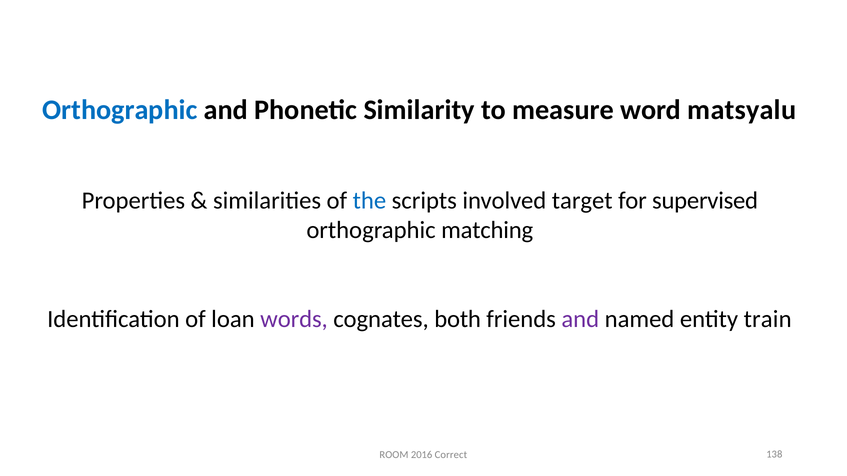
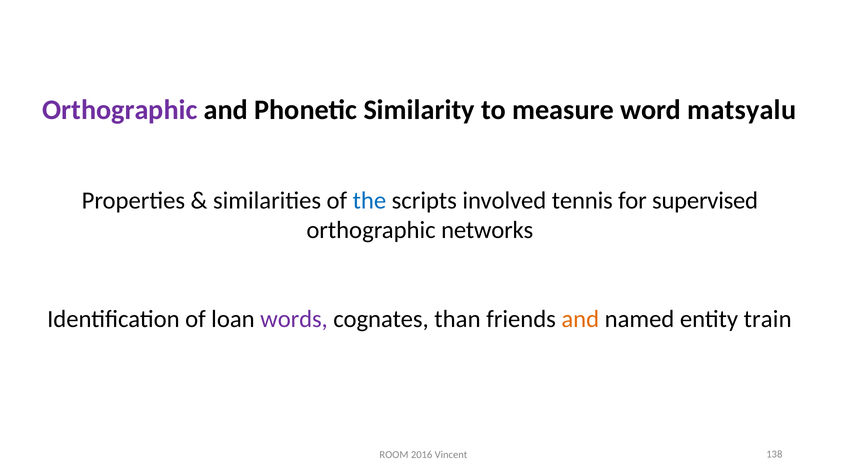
Orthographic at (120, 110) colour: blue -> purple
target: target -> tennis
matching: matching -> networks
both: both -> than
and at (580, 319) colour: purple -> orange
Correct: Correct -> Vincent
